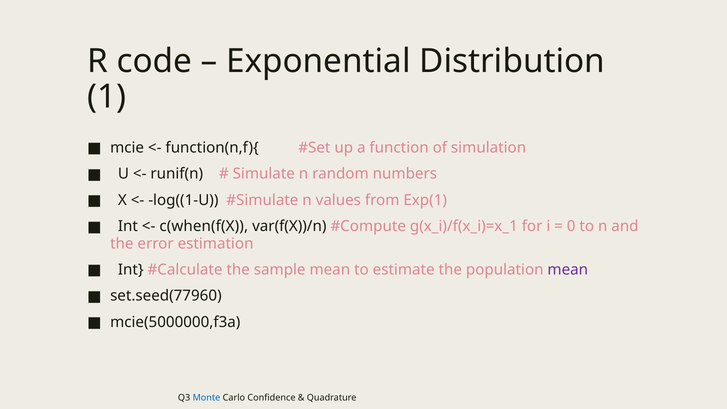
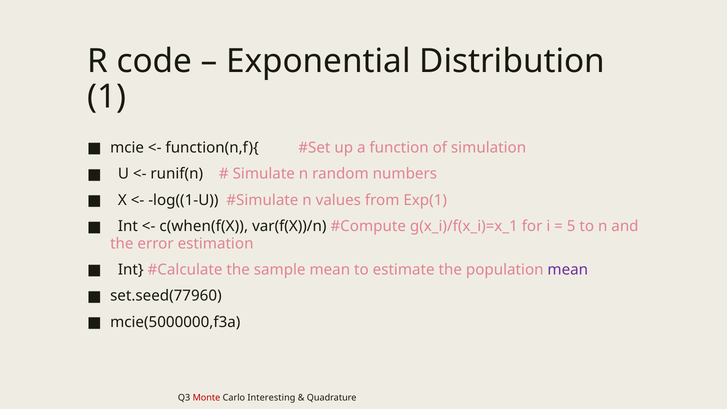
0: 0 -> 5
Monte colour: blue -> red
Confidence: Confidence -> Interesting
